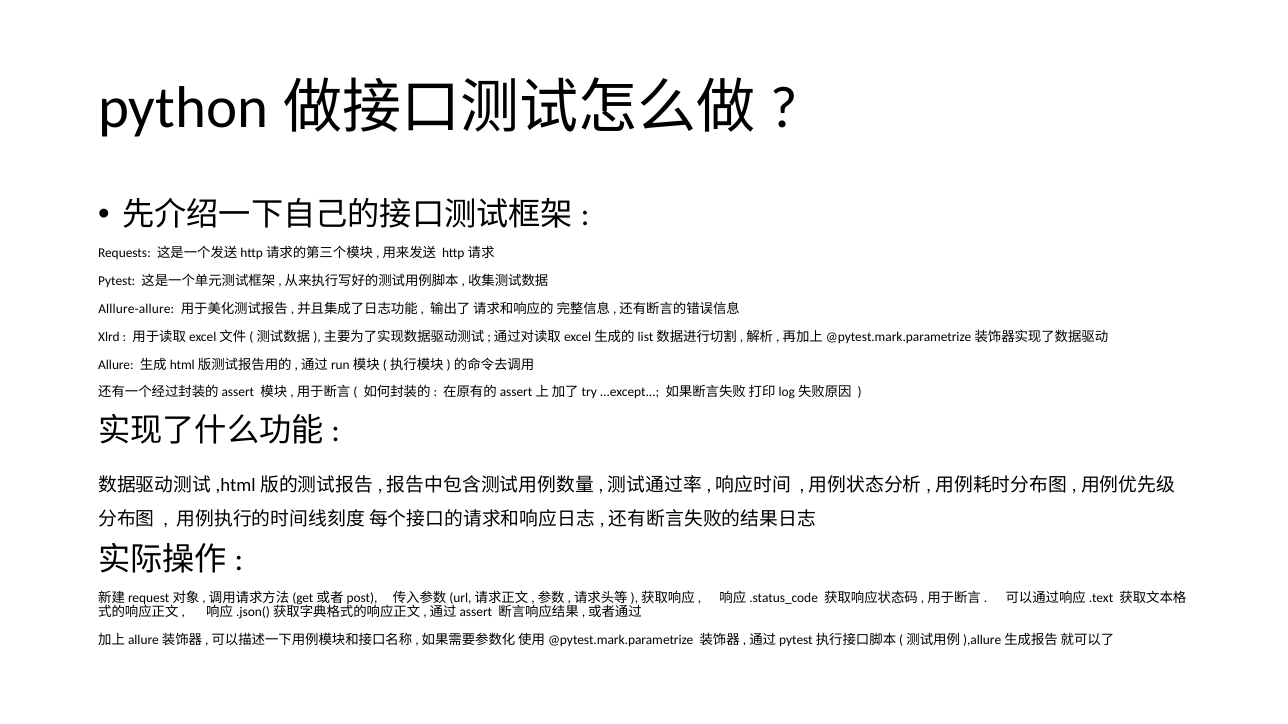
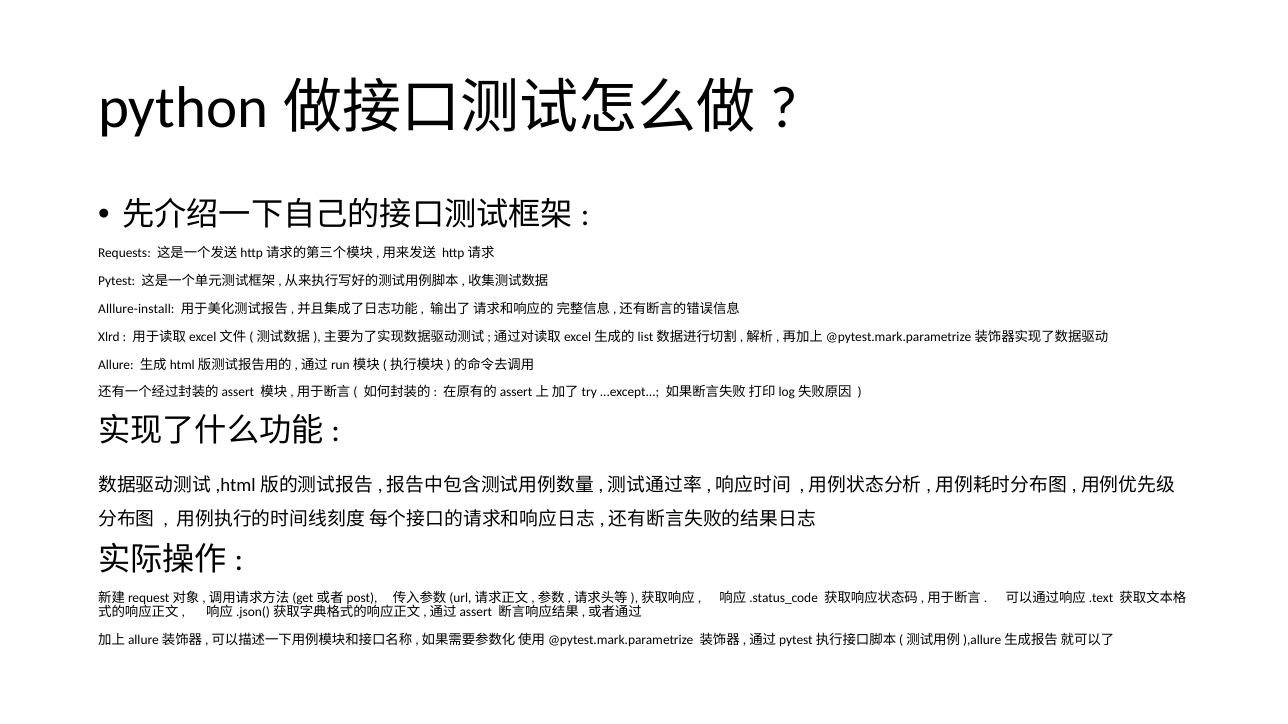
Alllure-allure: Alllure-allure -> Alllure-install
